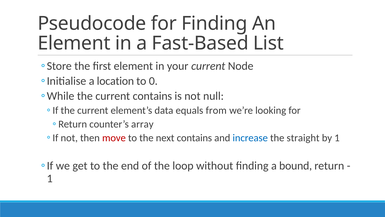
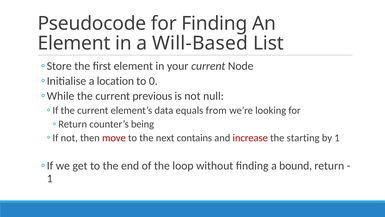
Fast-Based: Fast-Based -> Will-Based
current contains: contains -> previous
array: array -> being
increase colour: blue -> red
straight: straight -> starting
